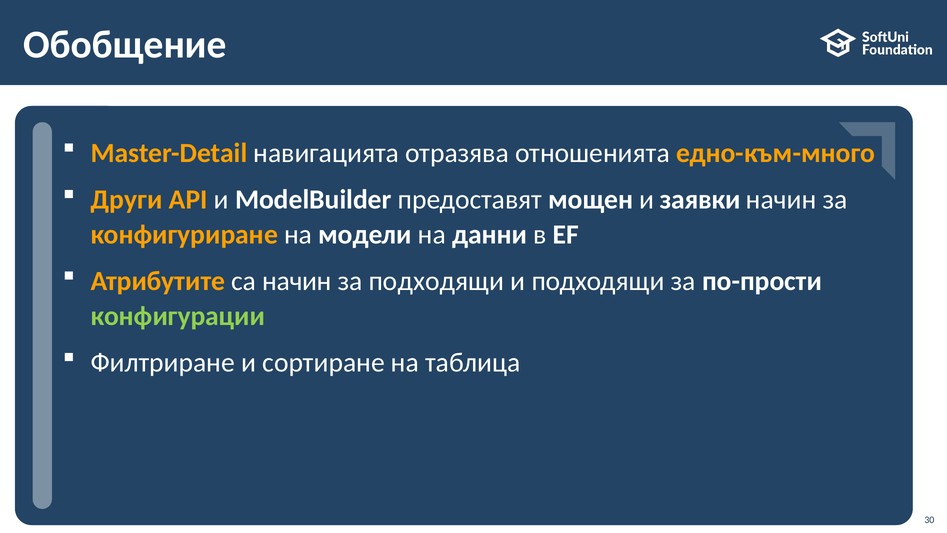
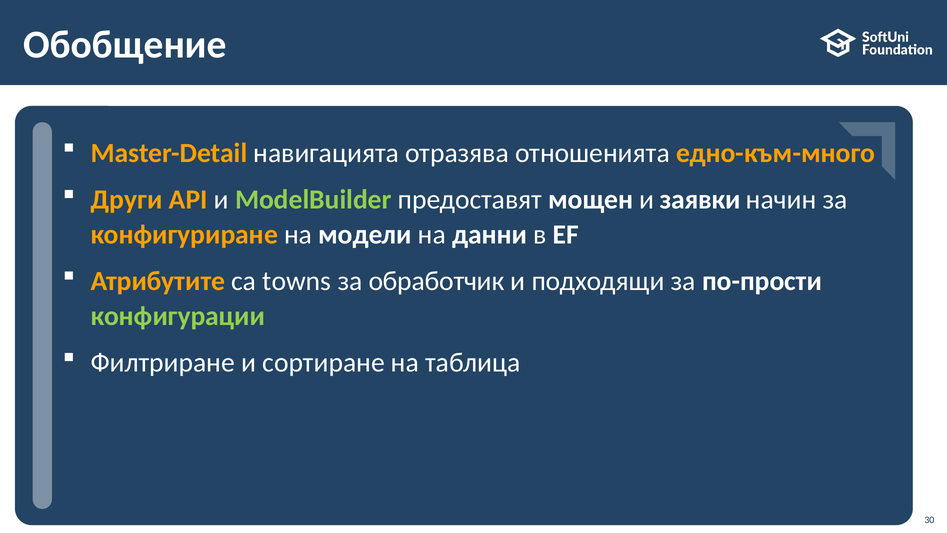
ModelBuilder colour: white -> light green
са начин: начин -> towns
за подходящи: подходящи -> обработчик
